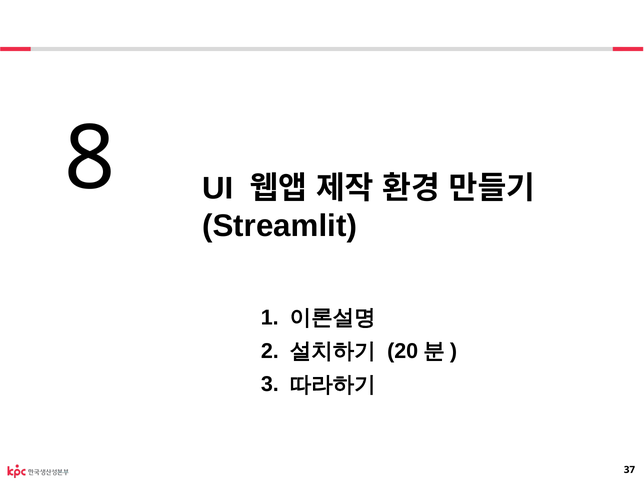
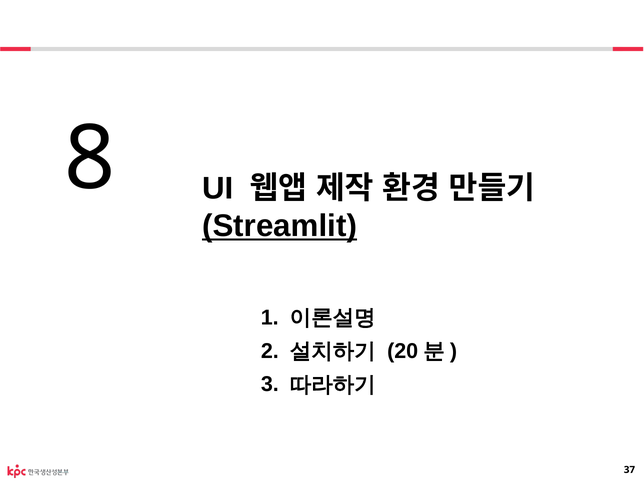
Streamlit underline: none -> present
